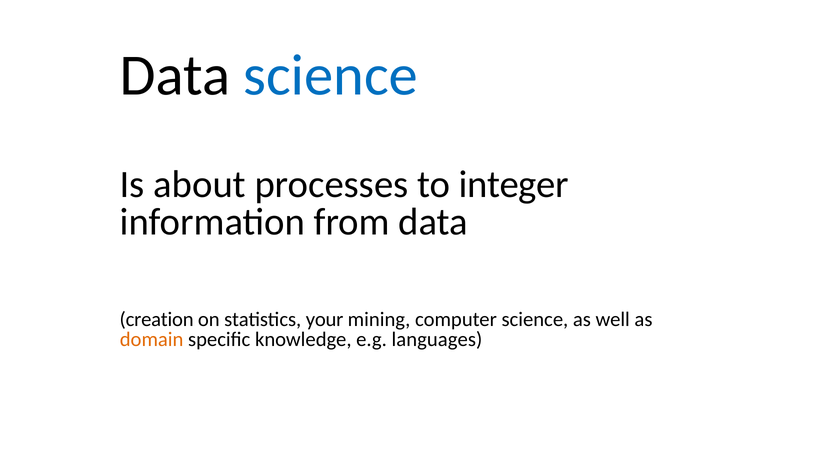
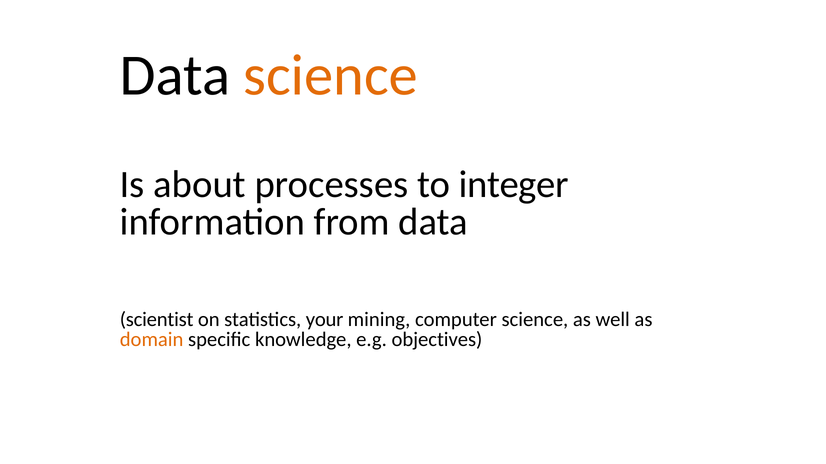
science at (331, 76) colour: blue -> orange
creation: creation -> scientist
languages: languages -> objectives
